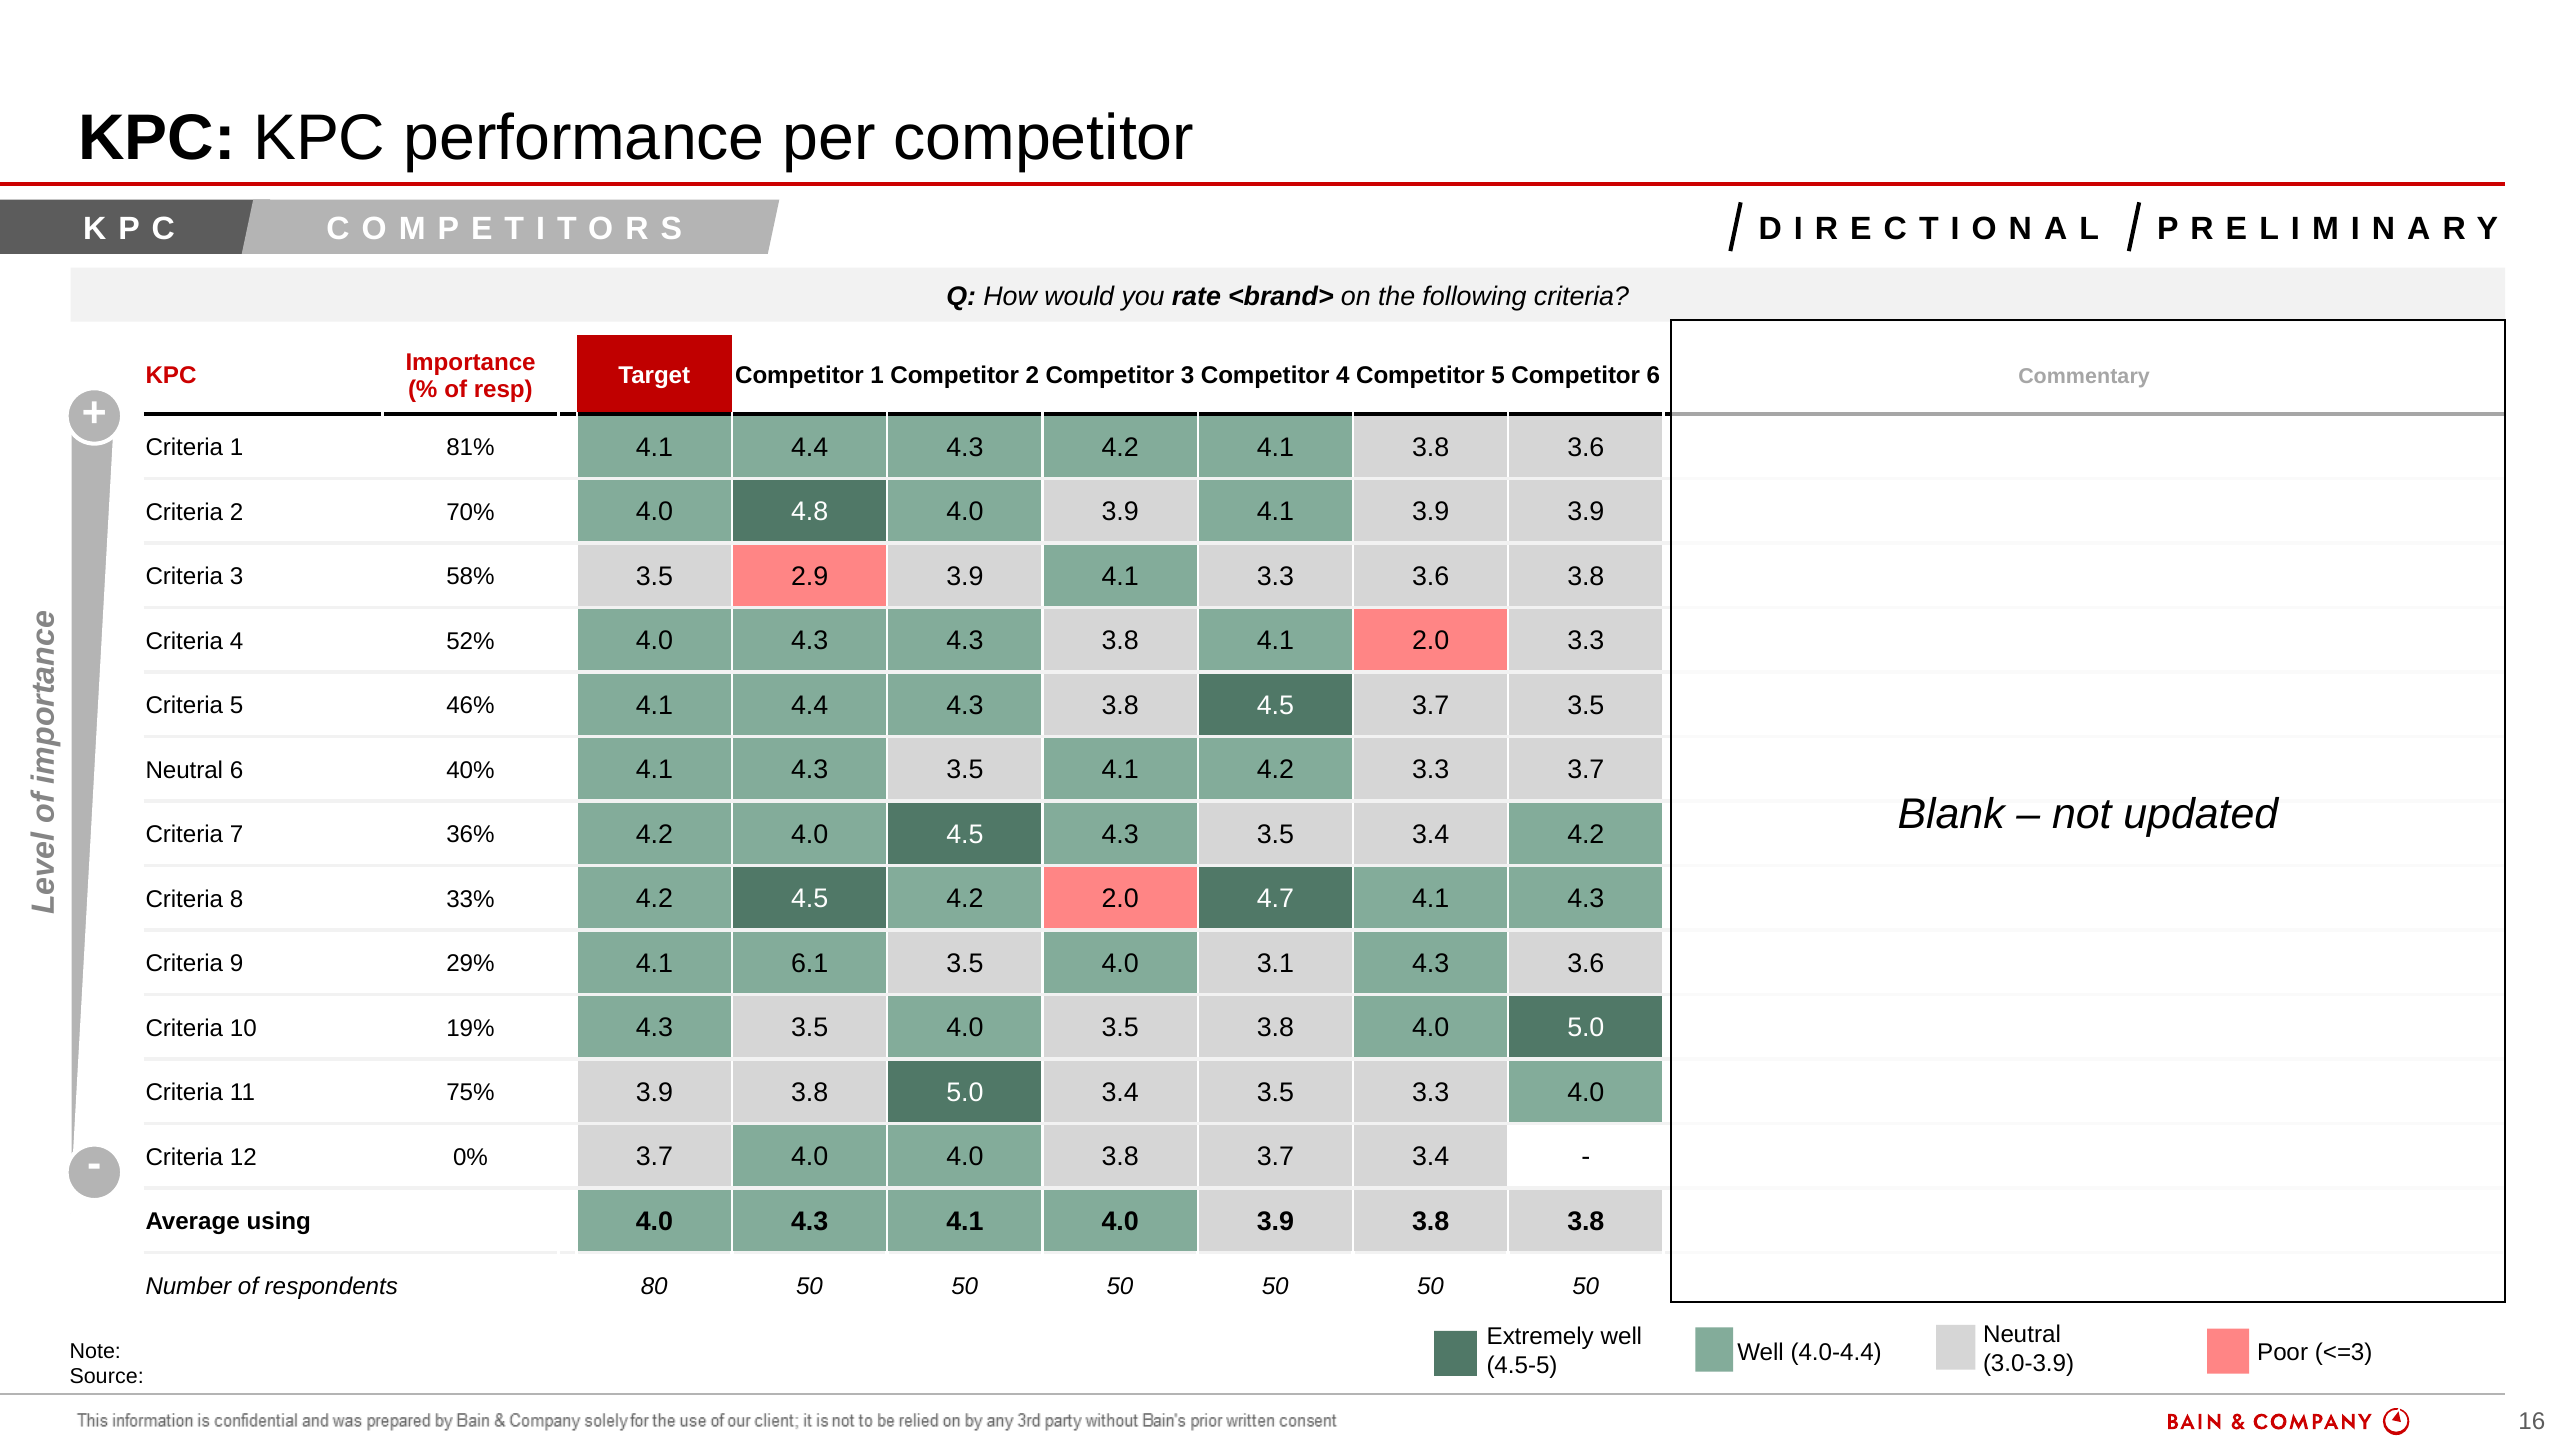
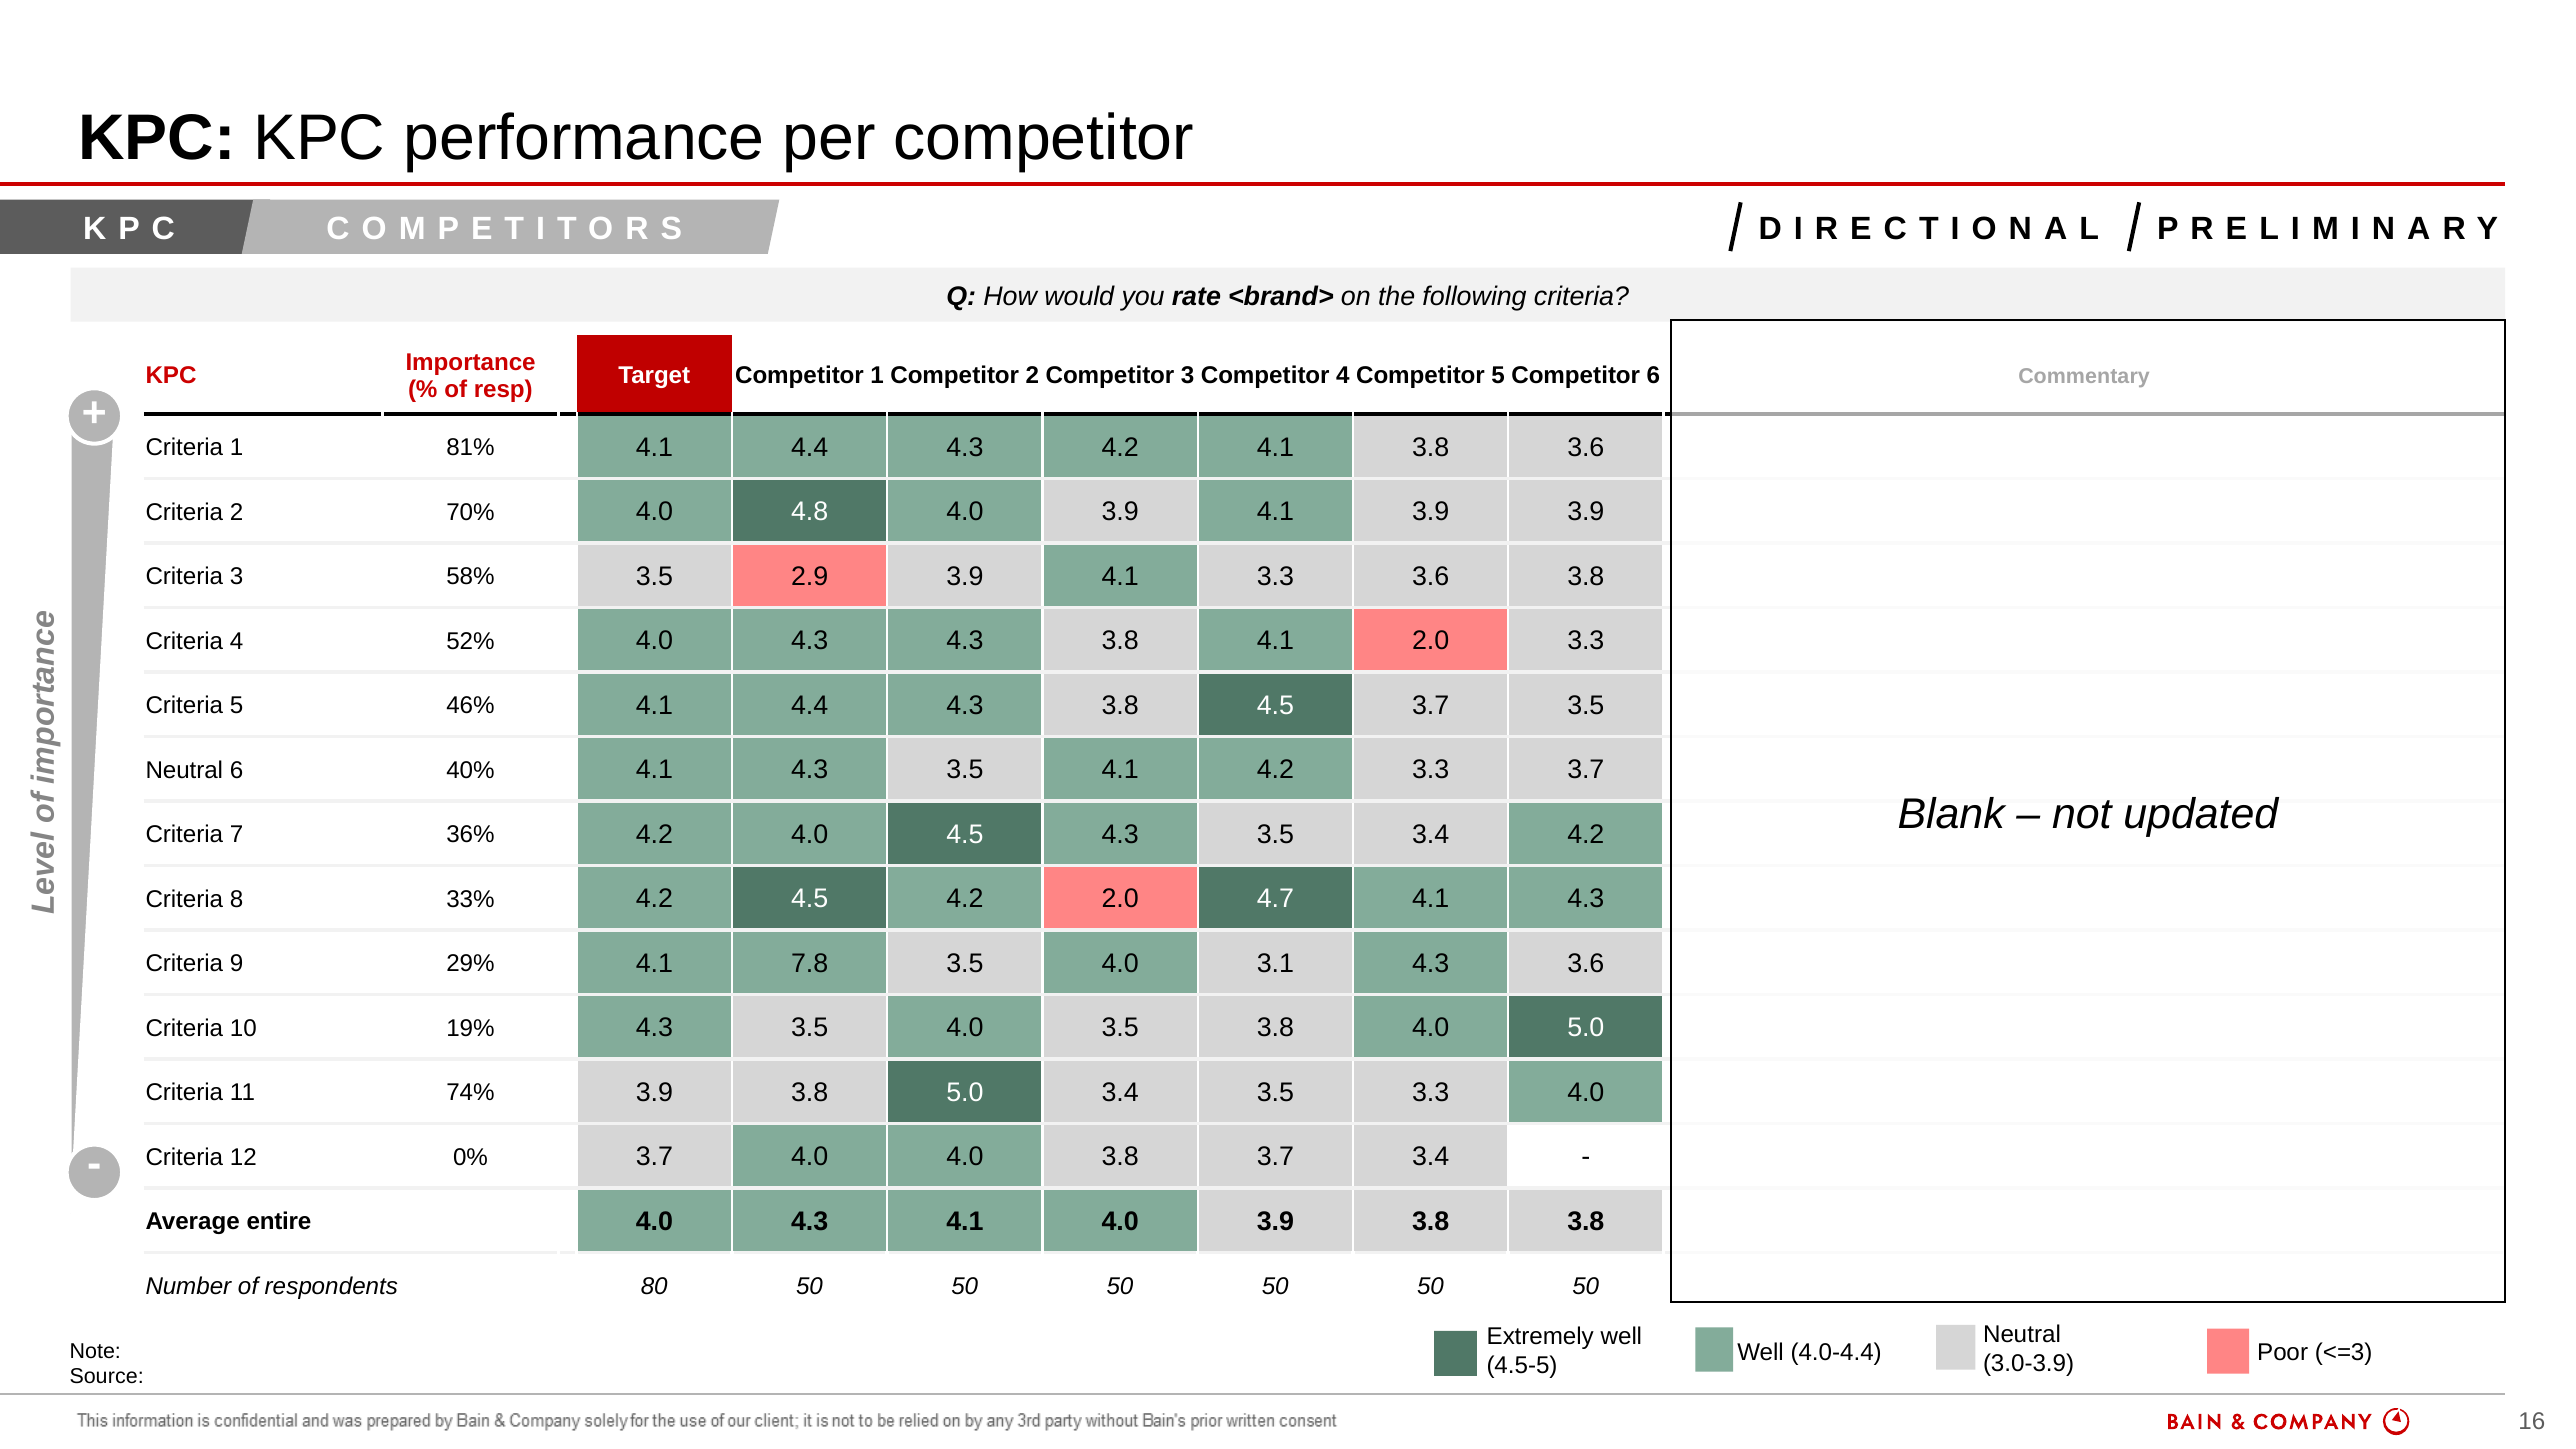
6.1: 6.1 -> 7.8
75%: 75% -> 74%
using: using -> entire
